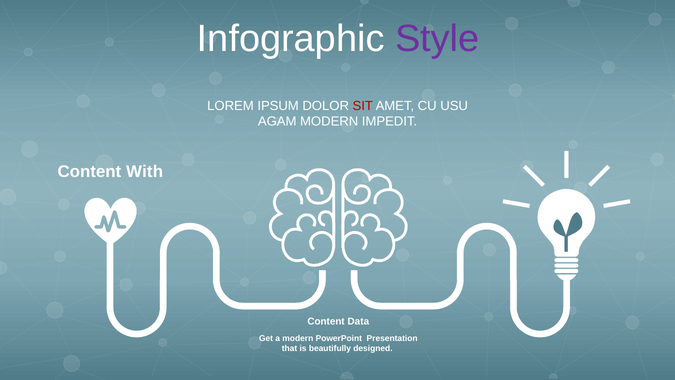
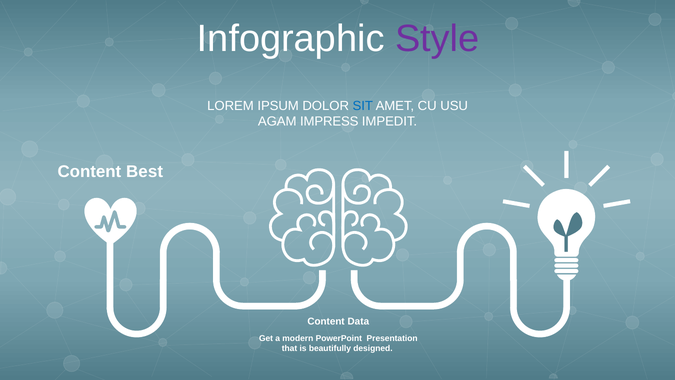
SIT colour: red -> blue
AGAM MODERN: MODERN -> IMPRESS
With: With -> Best
